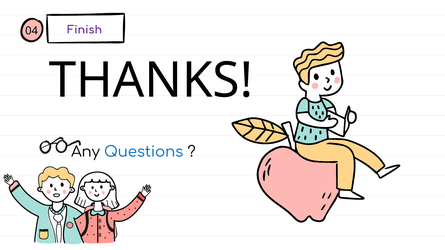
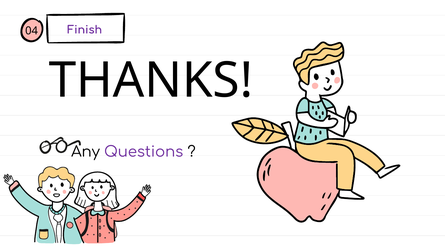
Questions colour: blue -> purple
